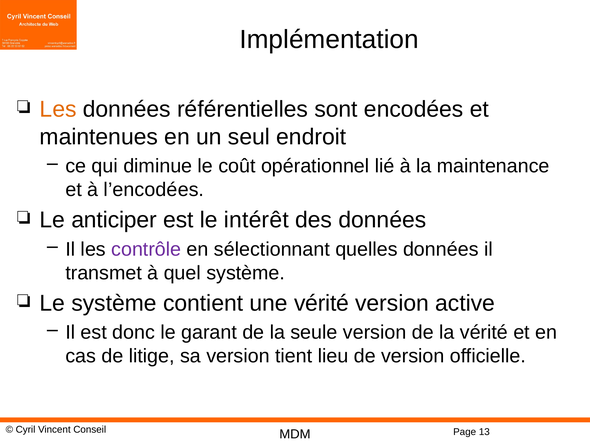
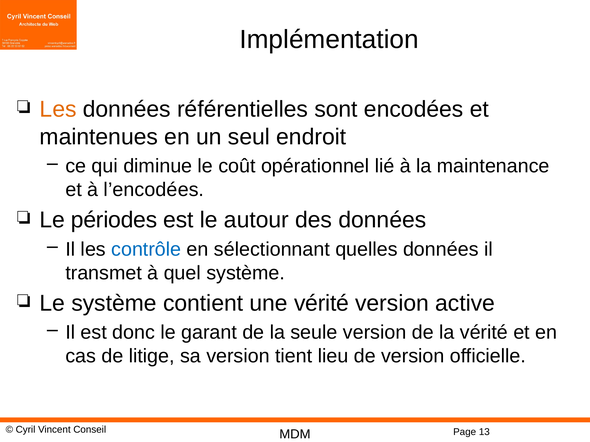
anticiper: anticiper -> périodes
intérêt: intérêt -> autour
contrôle colour: purple -> blue
